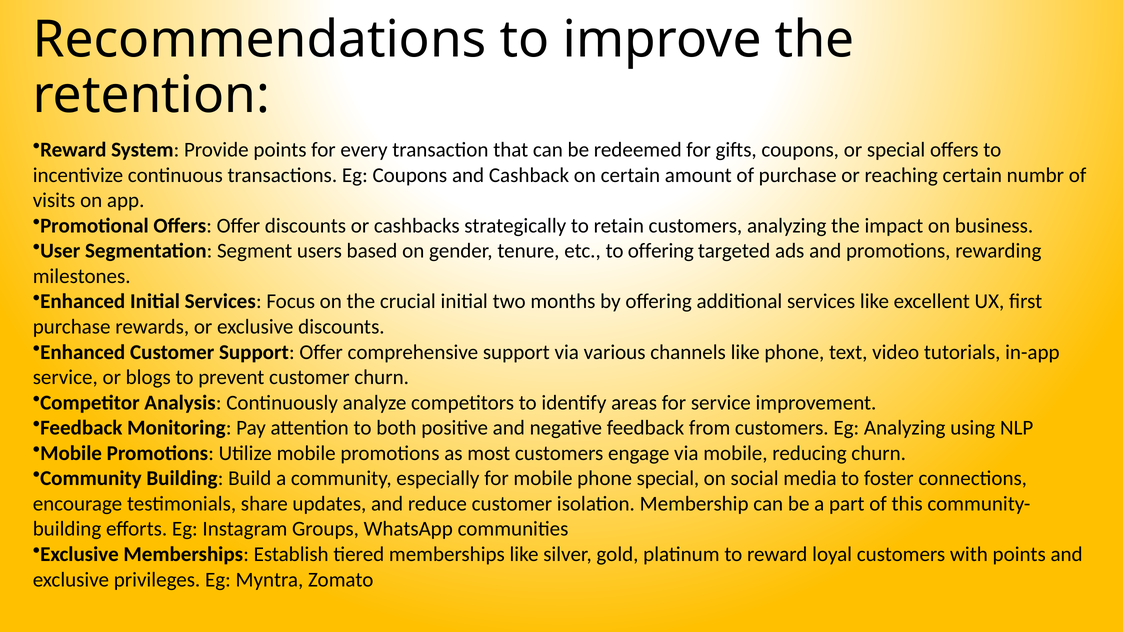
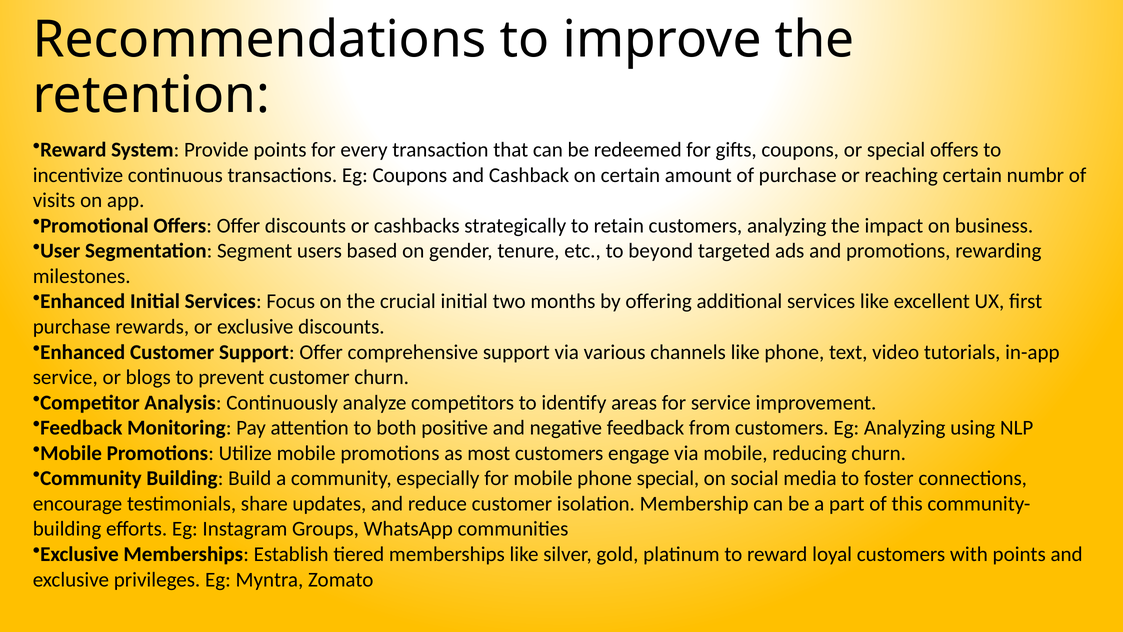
to offering: offering -> beyond
